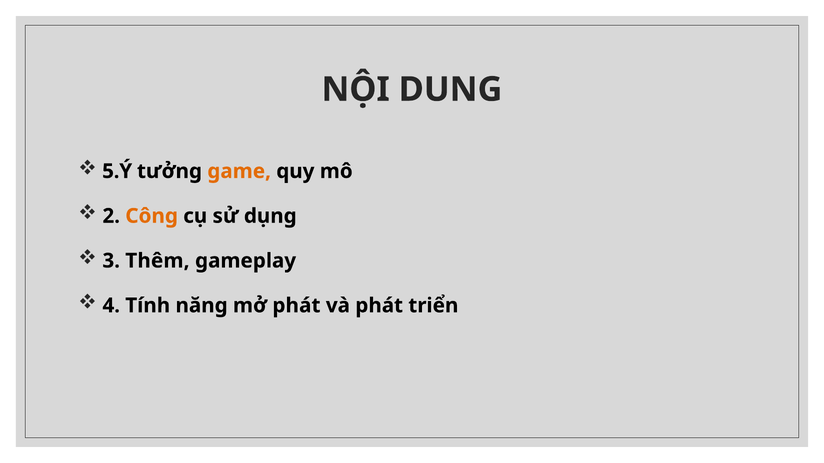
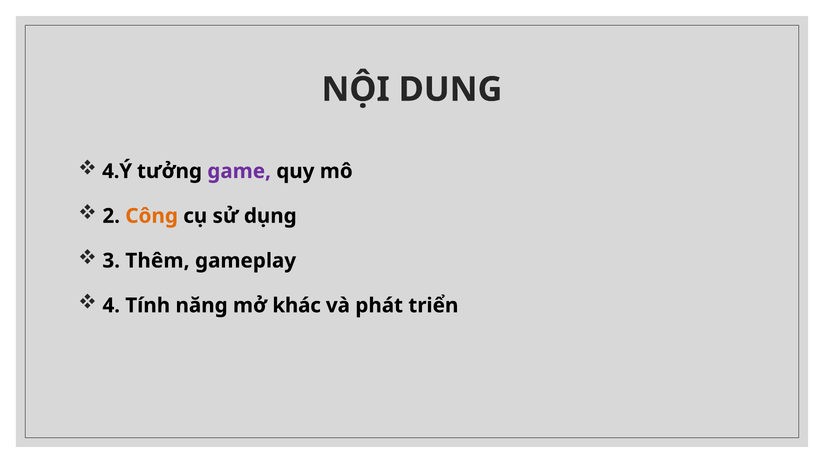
5.Ý: 5.Ý -> 4.Ý
game colour: orange -> purple
mở phát: phát -> khác
